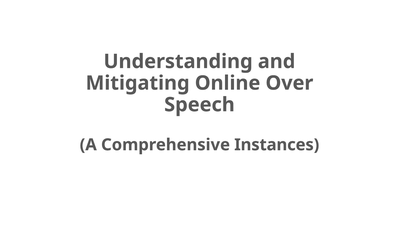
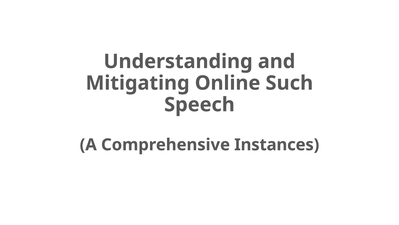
Over: Over -> Such
